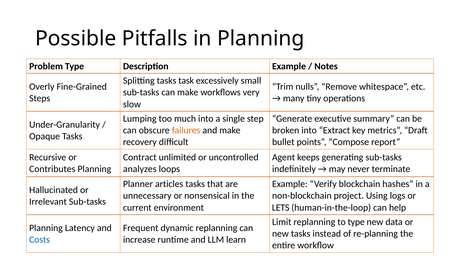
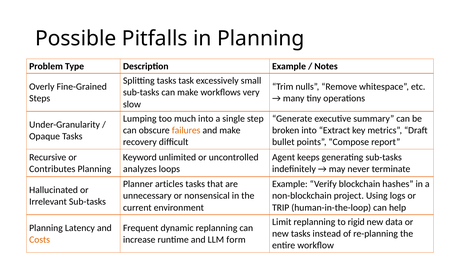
Contract: Contract -> Keyword
LETS: LETS -> TRIP
to type: type -> rigid
Costs colour: blue -> orange
learn: learn -> form
